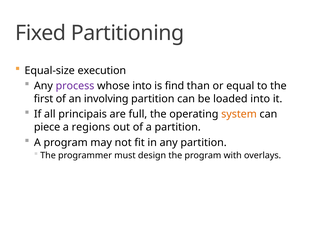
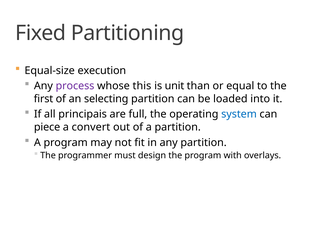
whose into: into -> this
find: find -> unit
involving: involving -> selecting
system colour: orange -> blue
regions: regions -> convert
